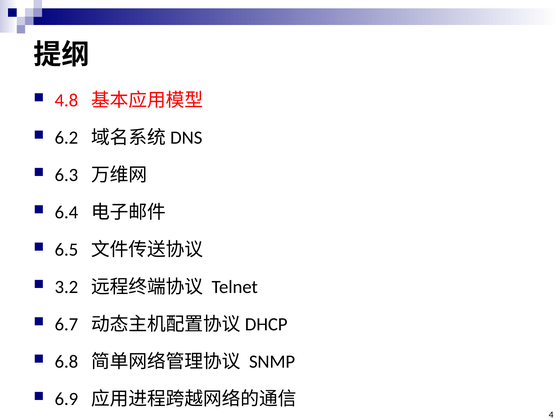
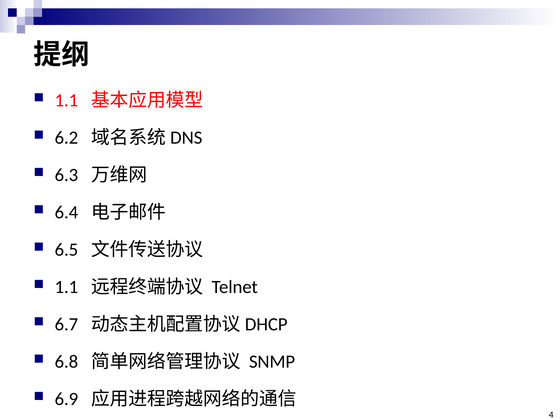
4.8 at (66, 100): 4.8 -> 1.1
3.2 at (66, 287): 3.2 -> 1.1
